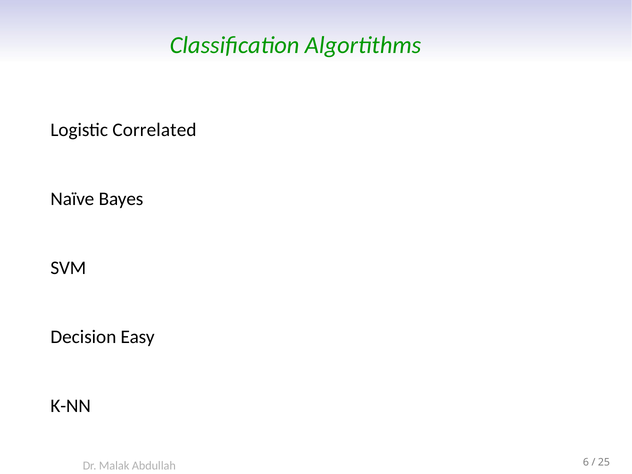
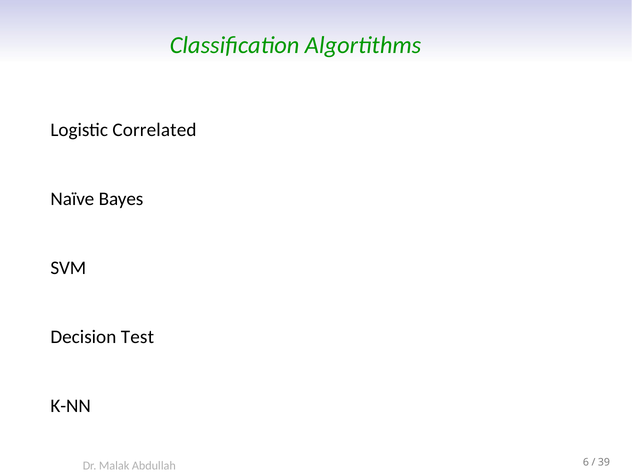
Easy: Easy -> Test
25: 25 -> 39
